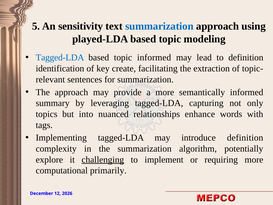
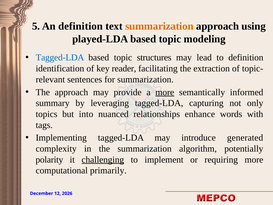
An sensitivity: sensitivity -> definition
summarization at (159, 26) colour: blue -> orange
topic informed: informed -> structures
create: create -> reader
more at (165, 92) underline: none -> present
introduce definition: definition -> generated
explore: explore -> polarity
